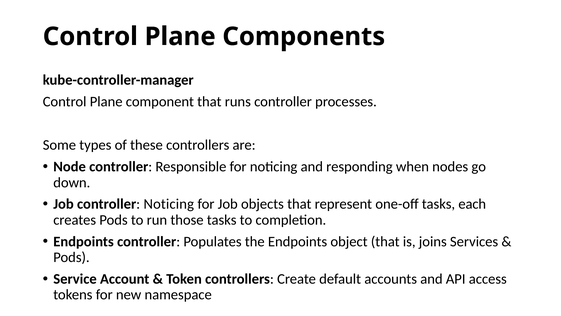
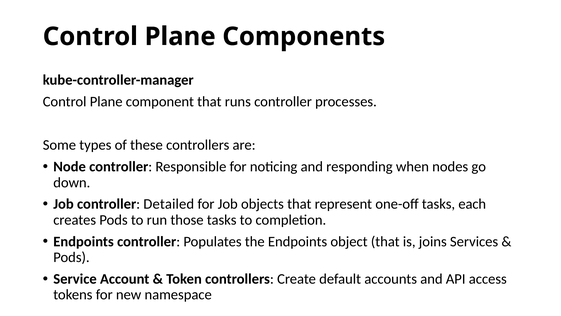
controller Noticing: Noticing -> Detailed
